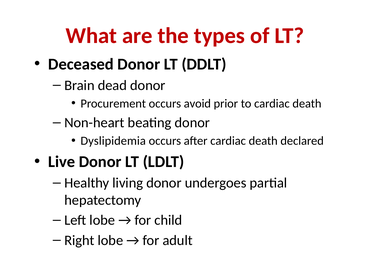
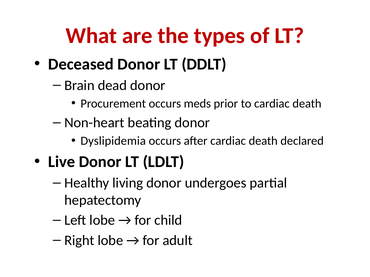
avoid: avoid -> meds
